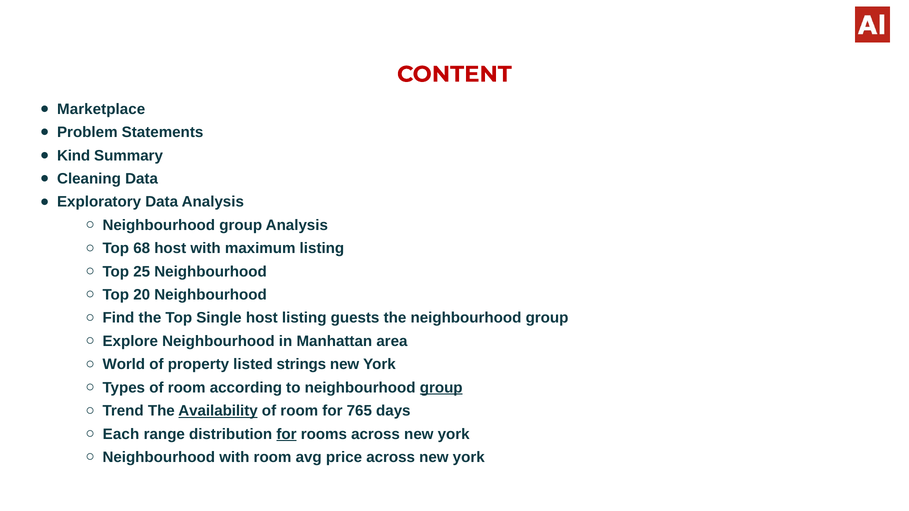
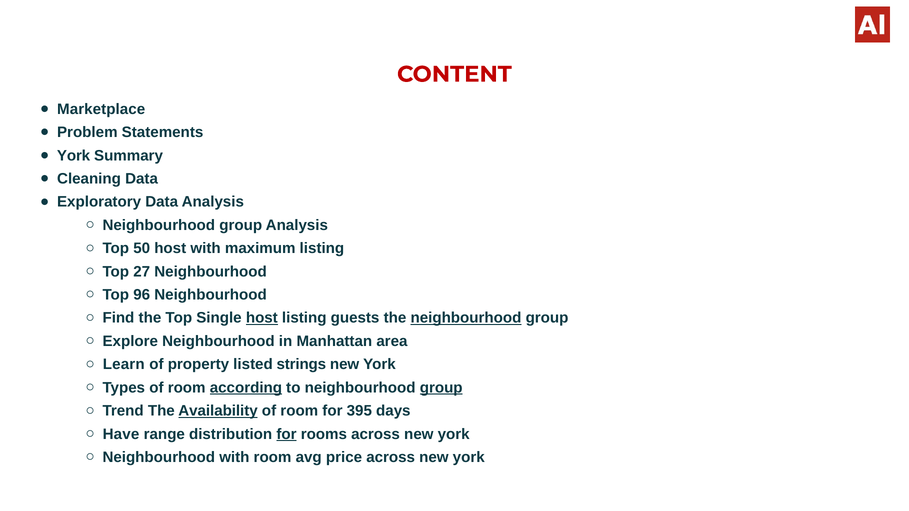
Kind at (74, 156): Kind -> York
68: 68 -> 50
25: 25 -> 27
20: 20 -> 96
host at (262, 318) underline: none -> present
neighbourhood at (466, 318) underline: none -> present
World: World -> Learn
according underline: none -> present
765: 765 -> 395
Each: Each -> Have
